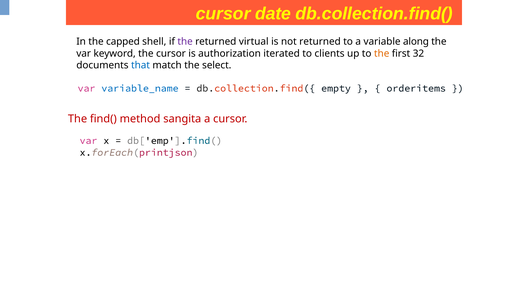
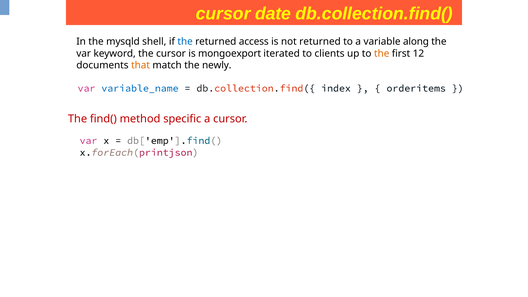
capped: capped -> mysqld
the at (185, 42) colour: purple -> blue
virtual: virtual -> access
authorization: authorization -> mongoexport
32: 32 -> 12
that colour: blue -> orange
select: select -> newly
empty: empty -> index
sangita: sangita -> specific
